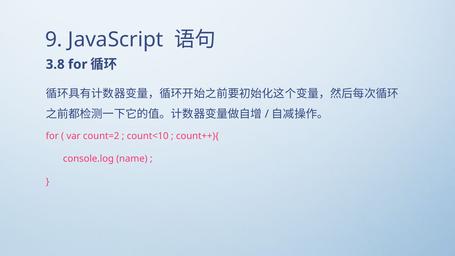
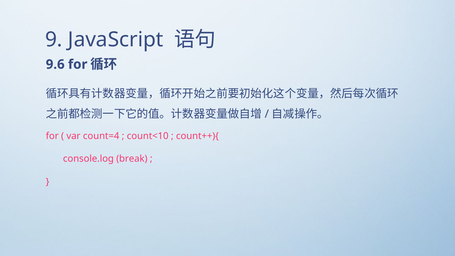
3.8: 3.8 -> 9.6
count=2: count=2 -> count=4
name: name -> break
